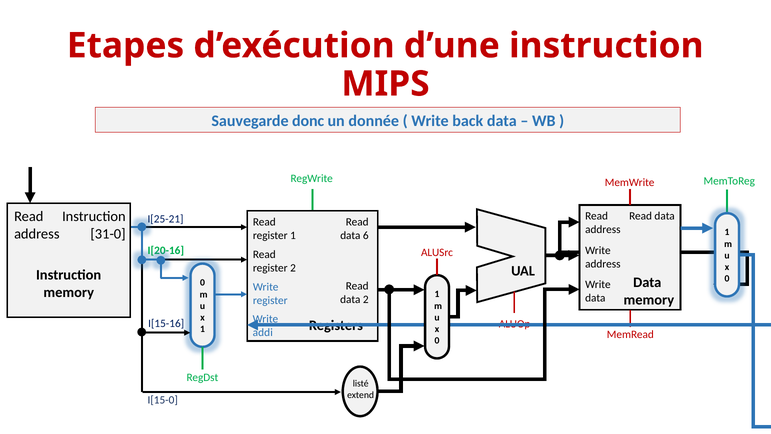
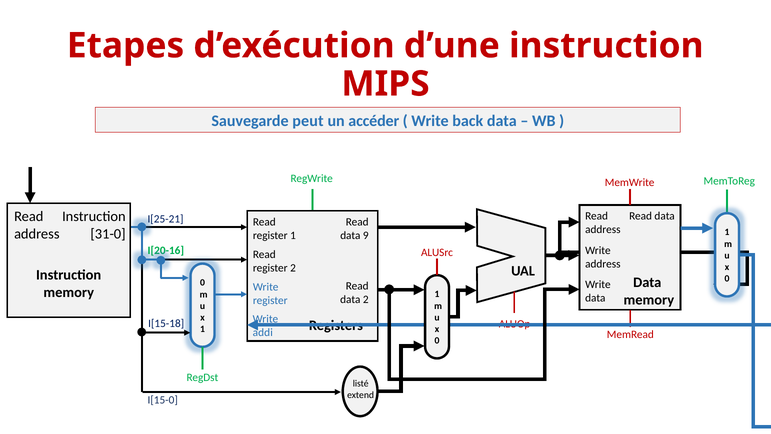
donc: donc -> peut
donnée: donnée -> accéder
6: 6 -> 9
I[15-16: I[15-16 -> I[15-18
